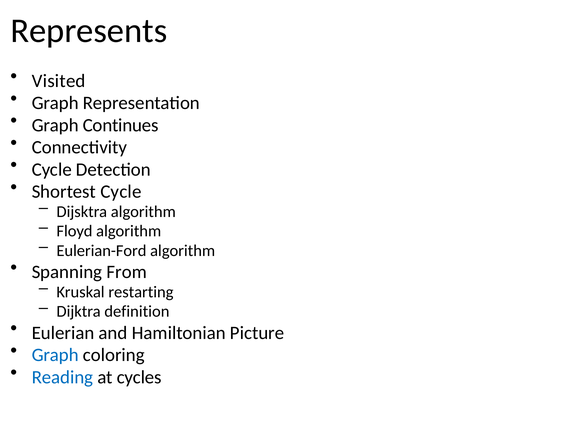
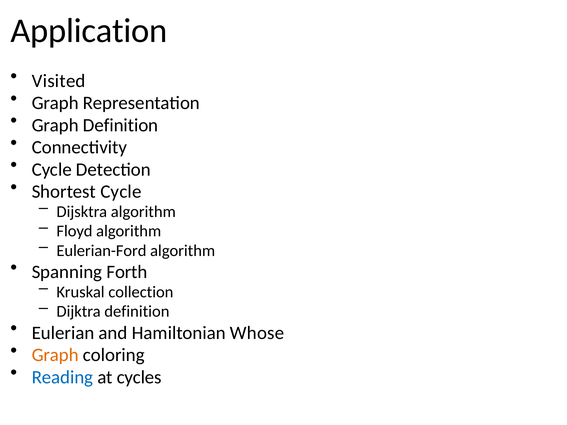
Represents: Represents -> Application
Graph Continues: Continues -> Definition
From: From -> Forth
restarting: restarting -> collection
Picture: Picture -> Whose
Graph at (55, 355) colour: blue -> orange
